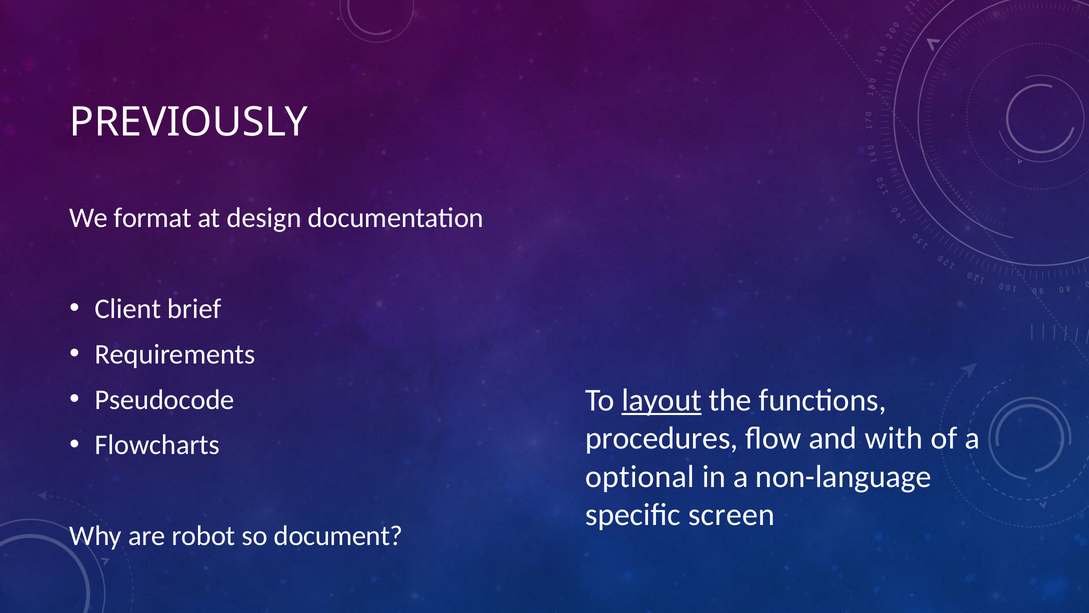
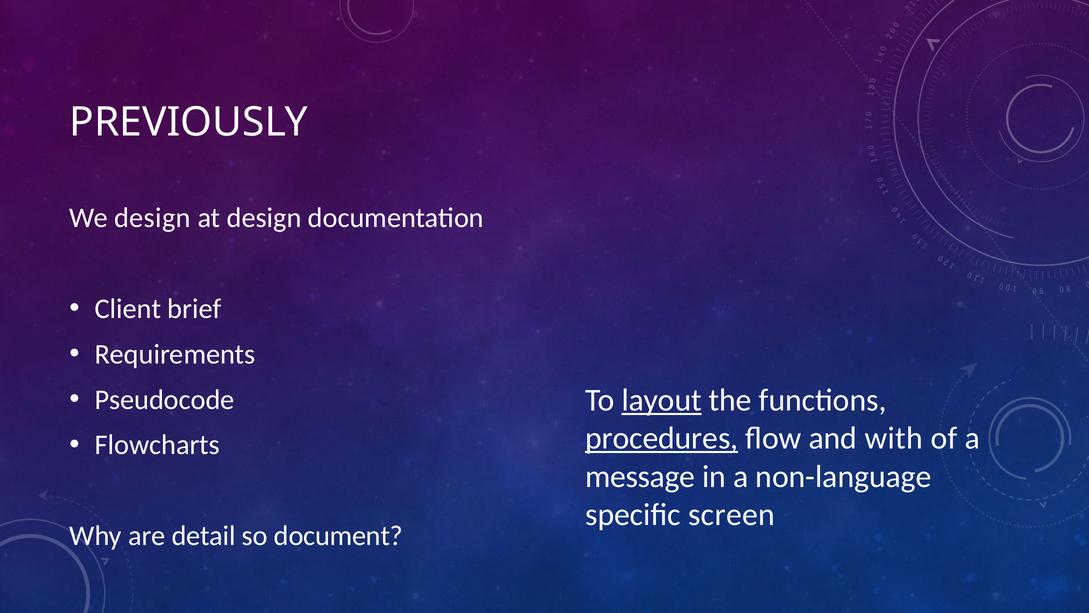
We format: format -> design
procedures underline: none -> present
optional: optional -> message
robot: robot -> detail
